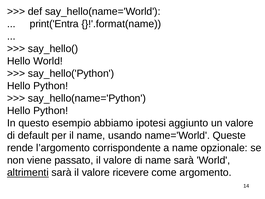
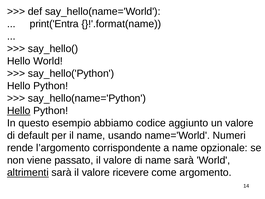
Hello at (19, 111) underline: none -> present
ipotesi: ipotesi -> codice
Queste: Queste -> Numeri
